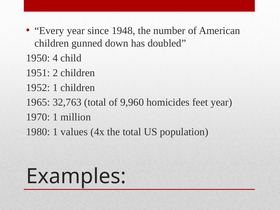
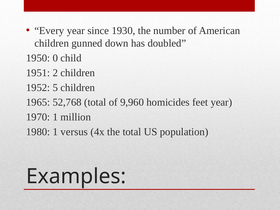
1948: 1948 -> 1930
4: 4 -> 0
1952 1: 1 -> 5
32,763: 32,763 -> 52,768
values: values -> versus
